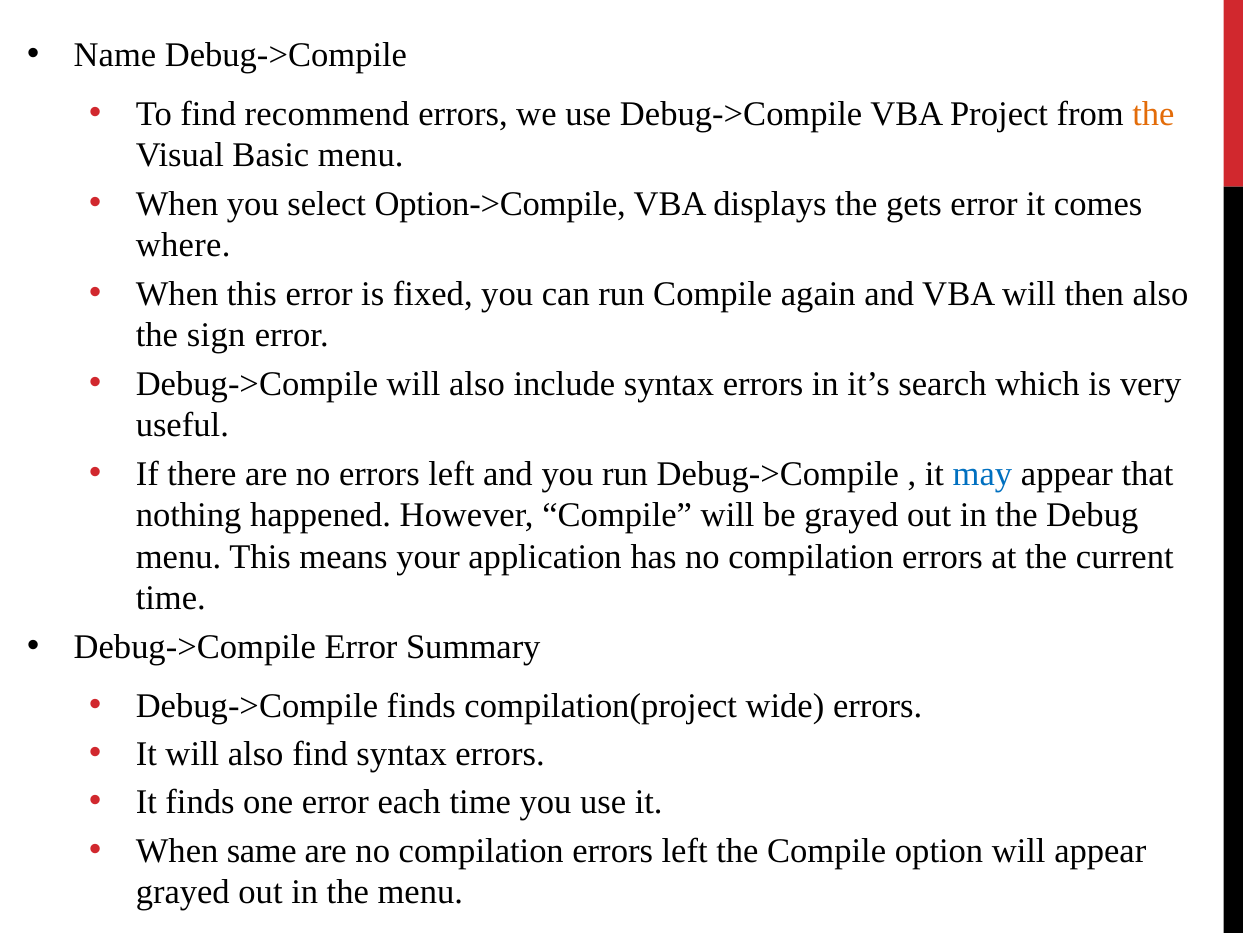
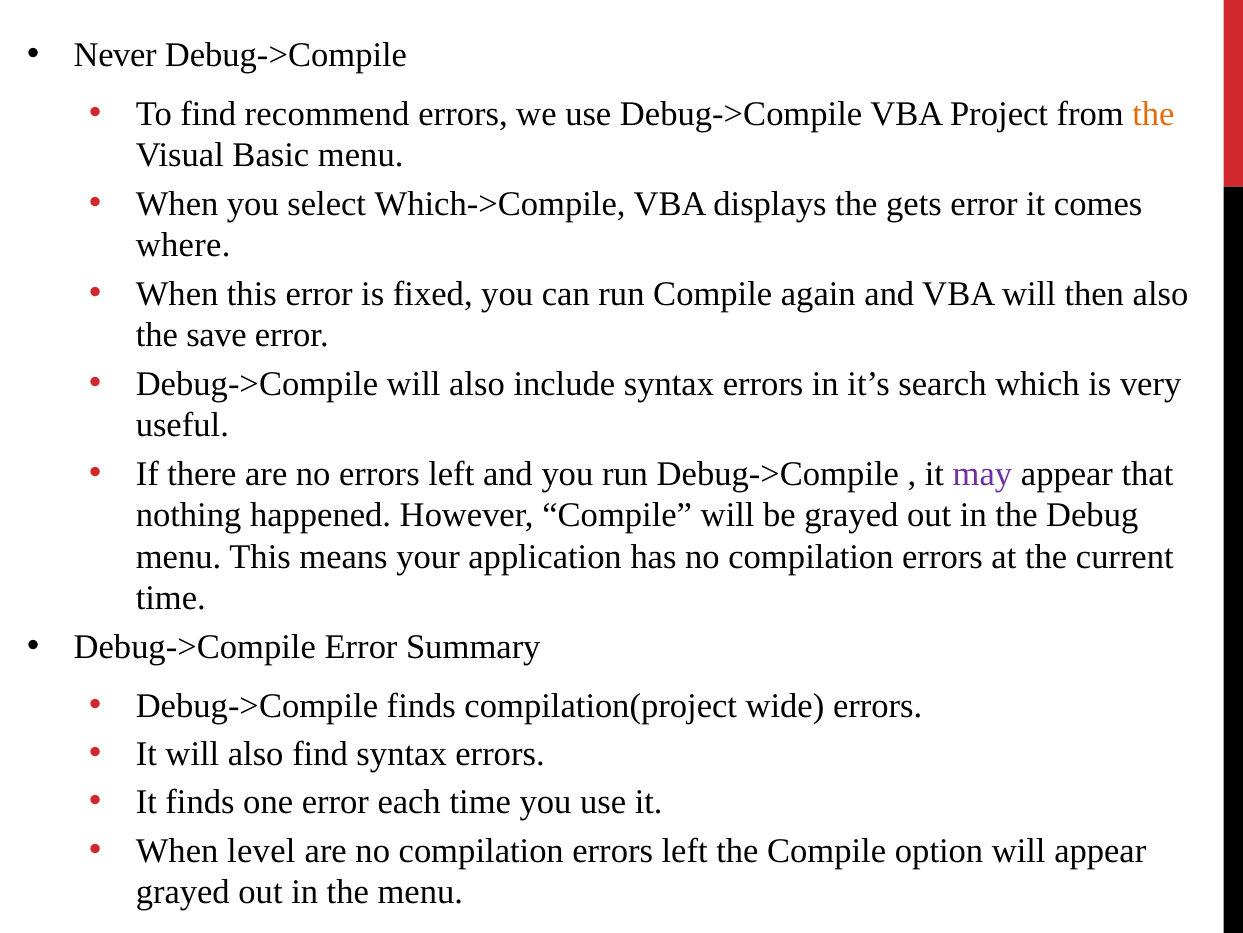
Name: Name -> Never
Option->Compile: Option->Compile -> Which->Compile
sign: sign -> save
may colour: blue -> purple
same: same -> level
